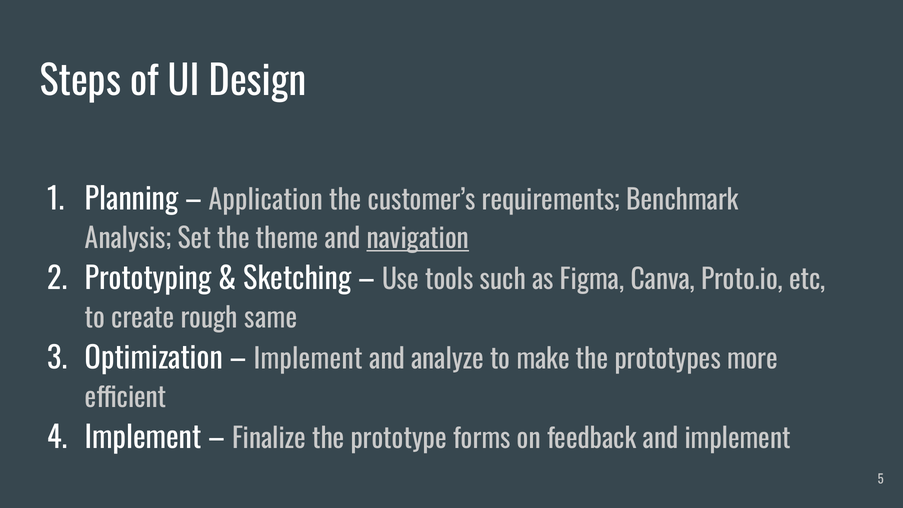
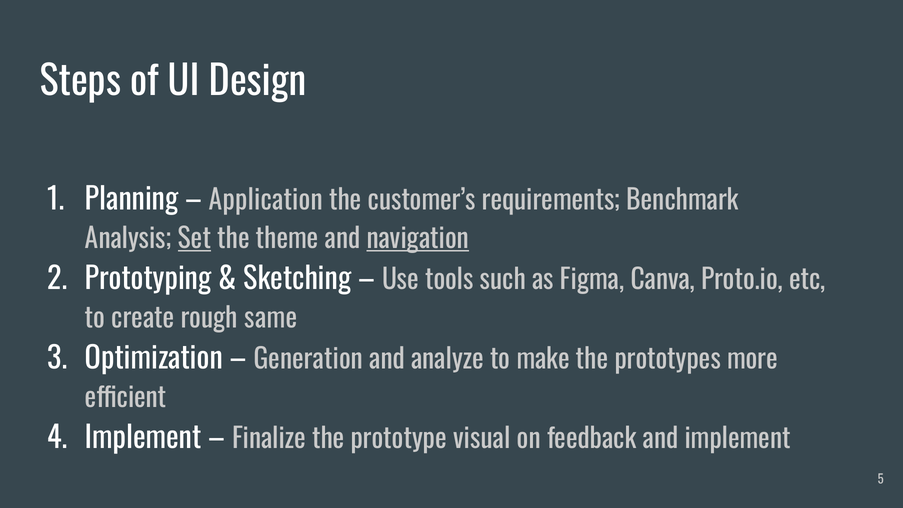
Set underline: none -> present
Implement at (308, 360): Implement -> Generation
forms: forms -> visual
